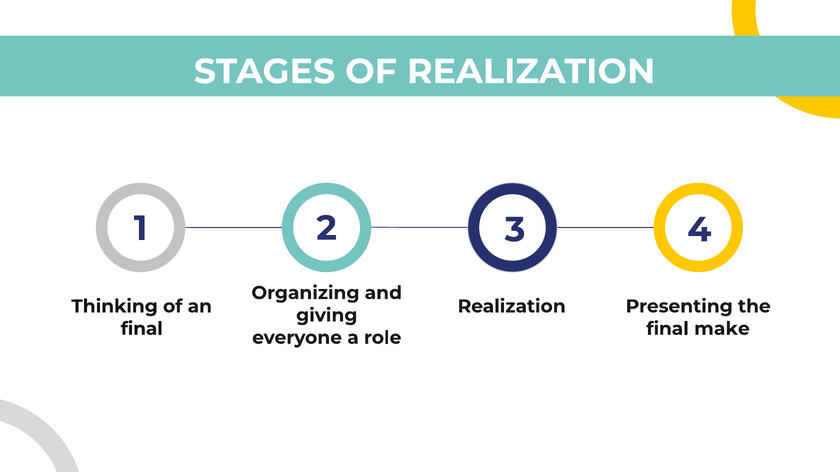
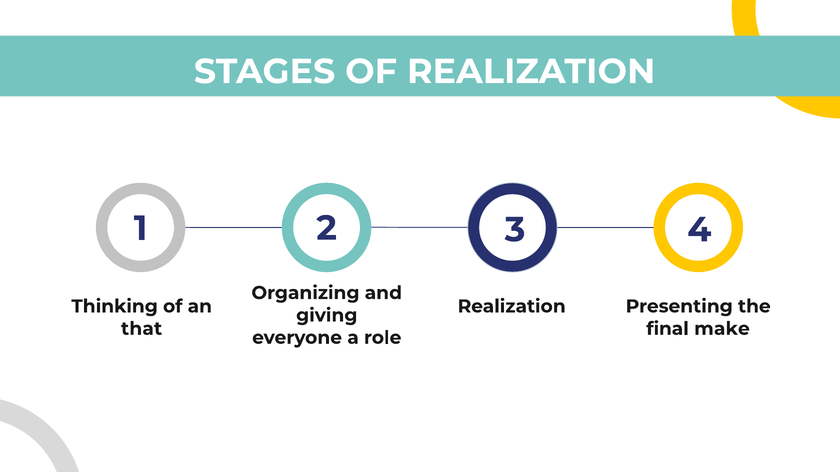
final at (142, 329): final -> that
